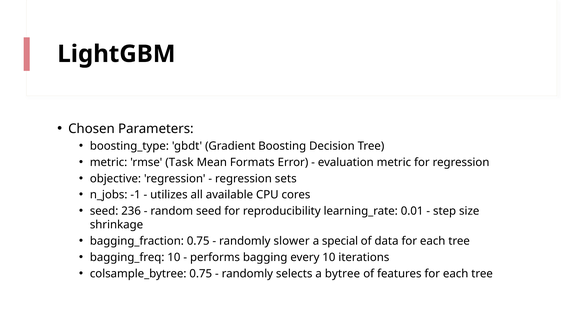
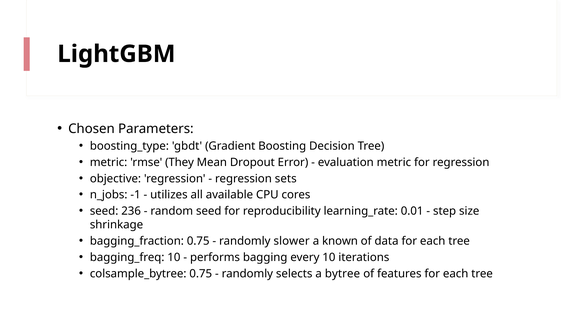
Task: Task -> They
Formats: Formats -> Dropout
special: special -> known
